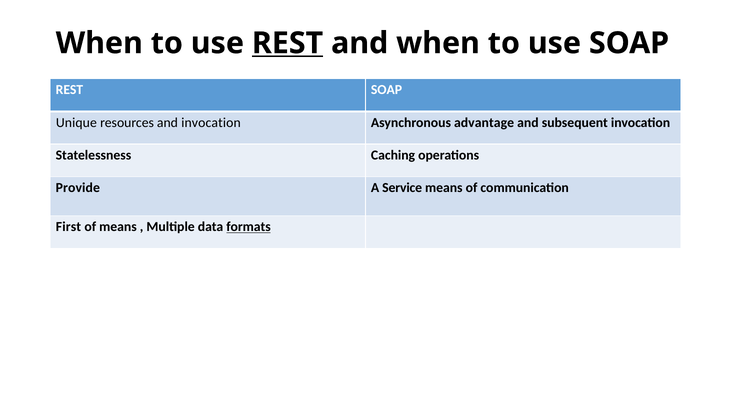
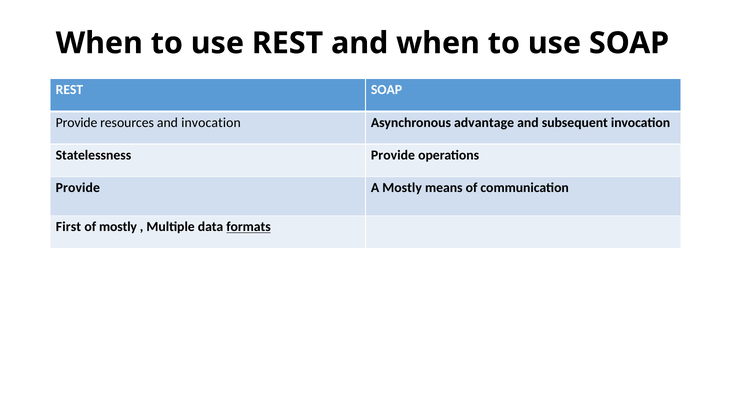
REST at (288, 43) underline: present -> none
Unique at (76, 123): Unique -> Provide
Statelessness Caching: Caching -> Provide
A Service: Service -> Mostly
of means: means -> mostly
